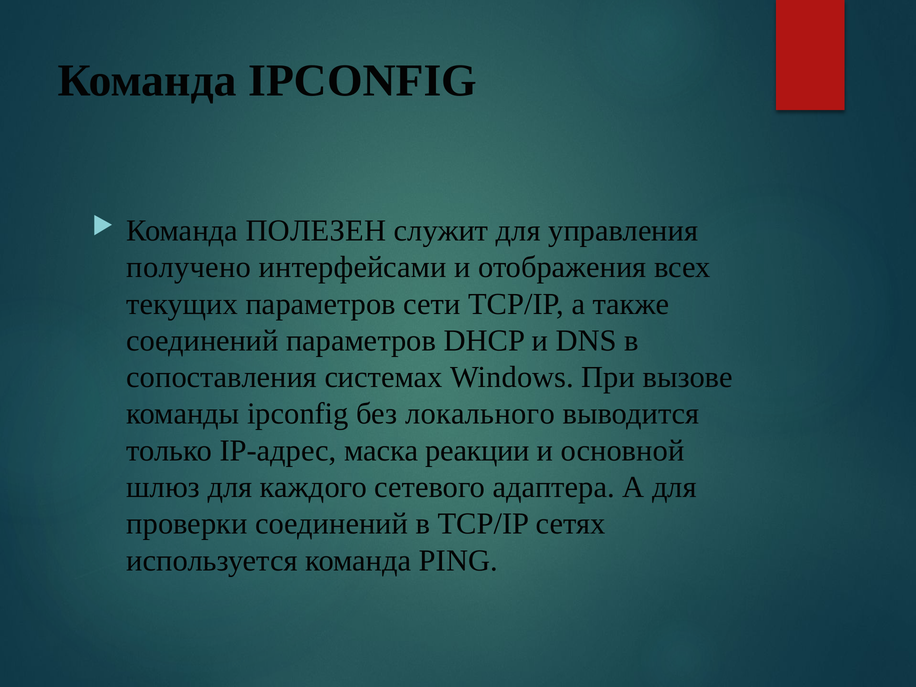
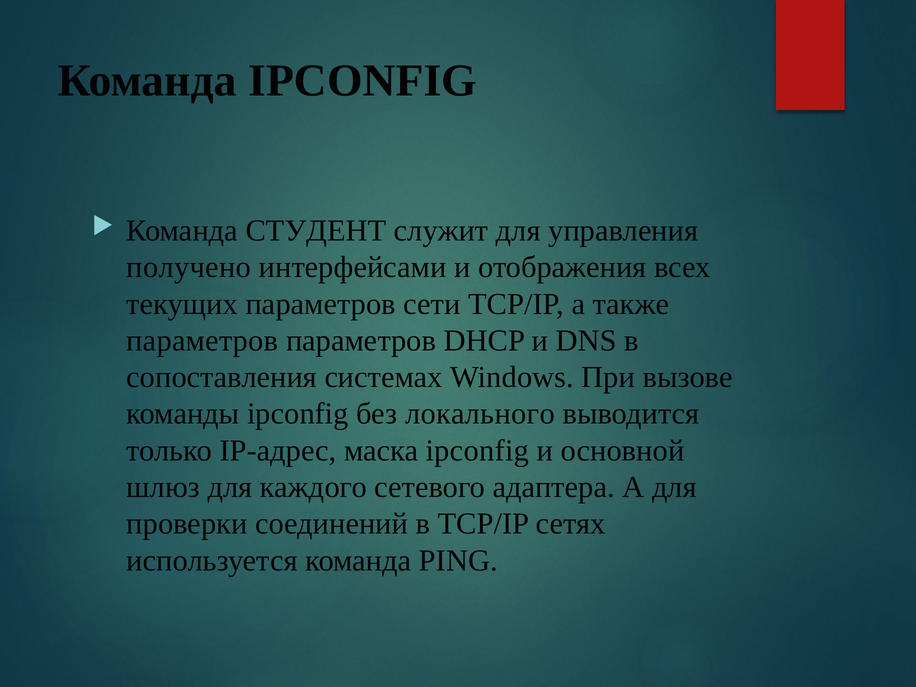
ПОЛЕЗЕН: ПОЛЕЗЕН -> СТУДЕНТ
соединений at (202, 341): соединений -> параметров
маска реакции: реакции -> ipconfig
